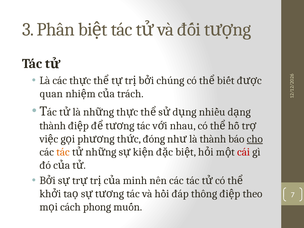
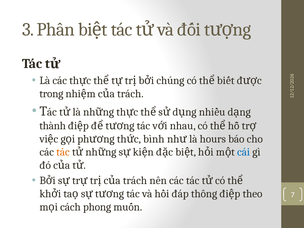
quan: quan -> trong
đóng: đóng -> bình
là thành: thành -> hours
cho underline: present -> none
cái colour: red -> blue
minh at (135, 181): minh -> trách
